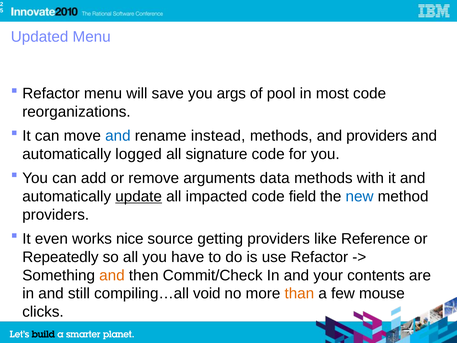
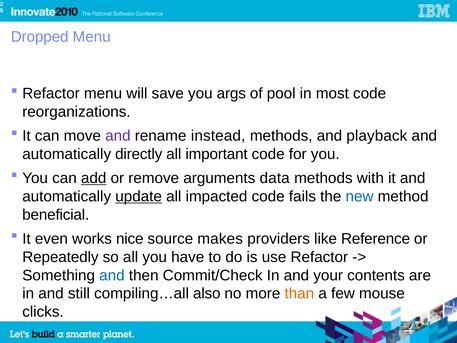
Updated: Updated -> Dropped
and at (118, 136) colour: blue -> purple
and providers: providers -> playback
logged: logged -> directly
signature: signature -> important
add underline: none -> present
field: field -> fails
providers at (56, 215): providers -> beneficial
getting: getting -> makes
and at (112, 275) colour: orange -> blue
void: void -> also
